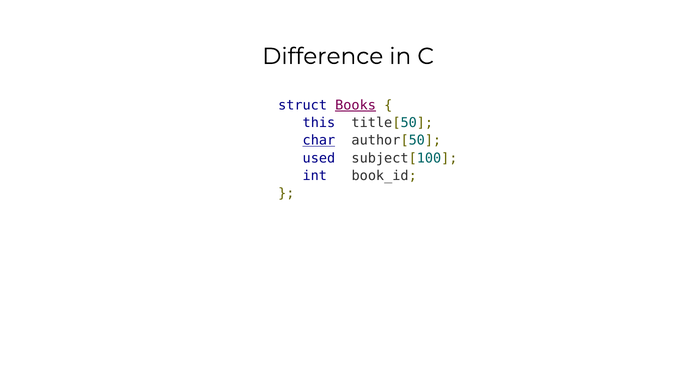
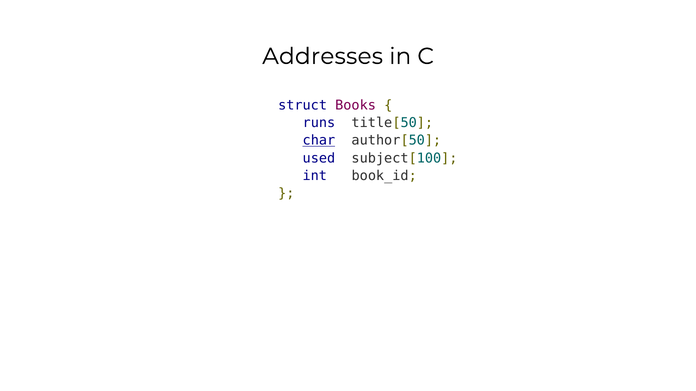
Difference: Difference -> Addresses
Books underline: present -> none
this: this -> runs
